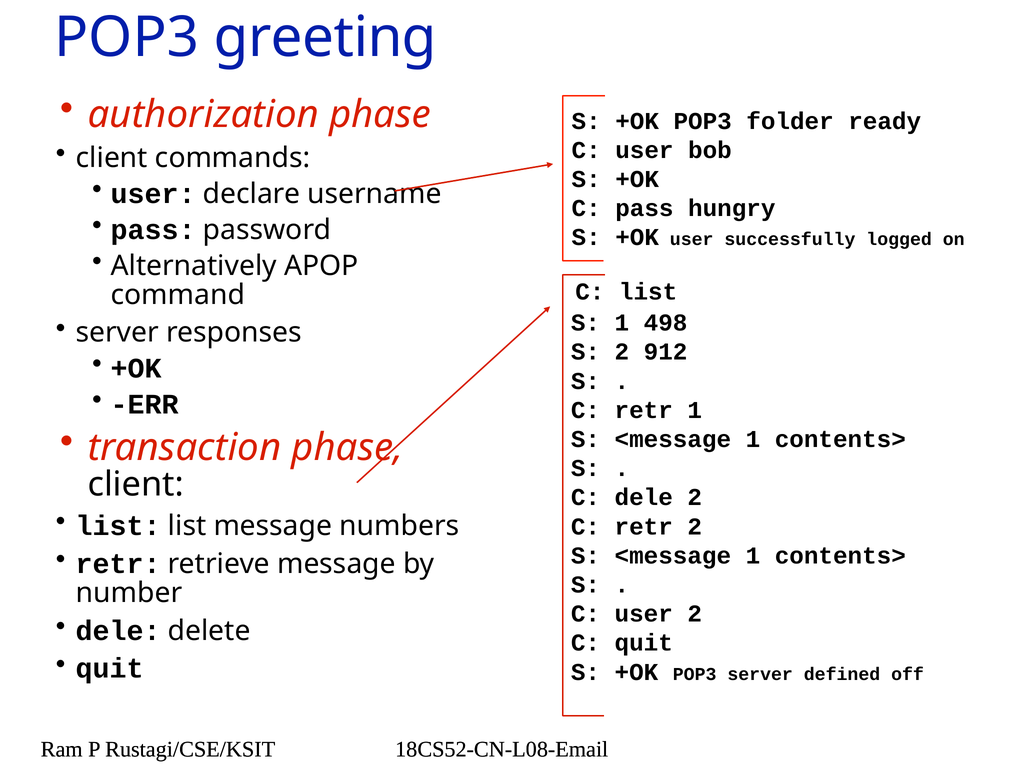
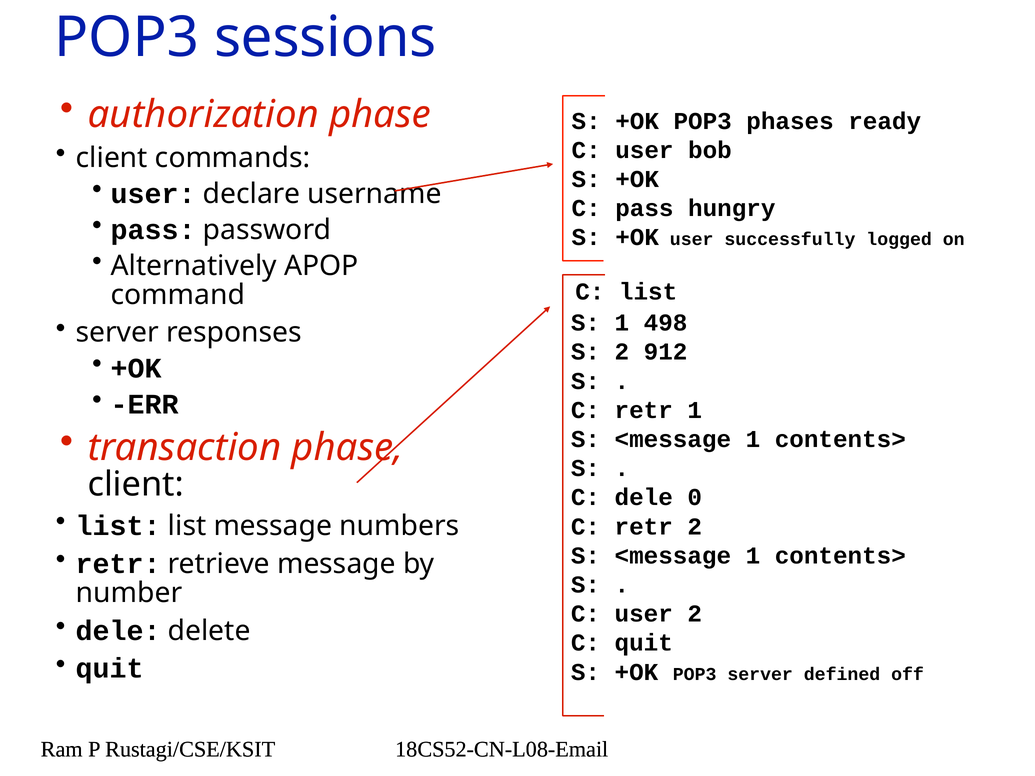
greeting: greeting -> sessions
folder: folder -> phases
dele 2: 2 -> 0
